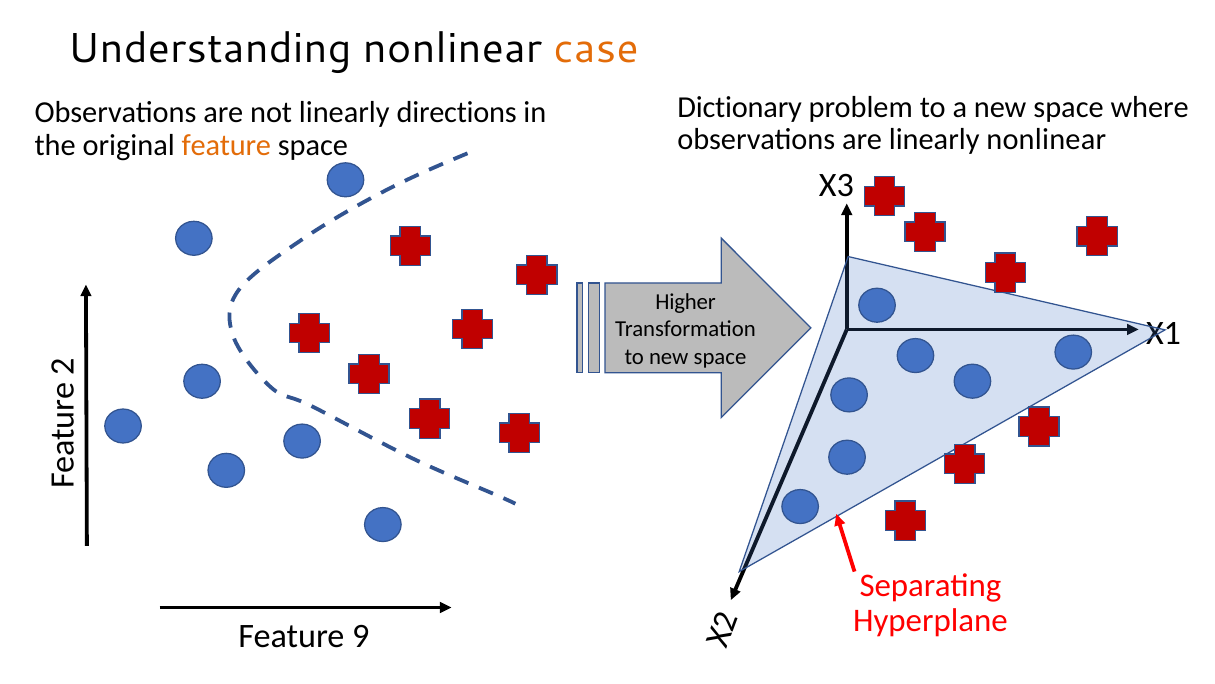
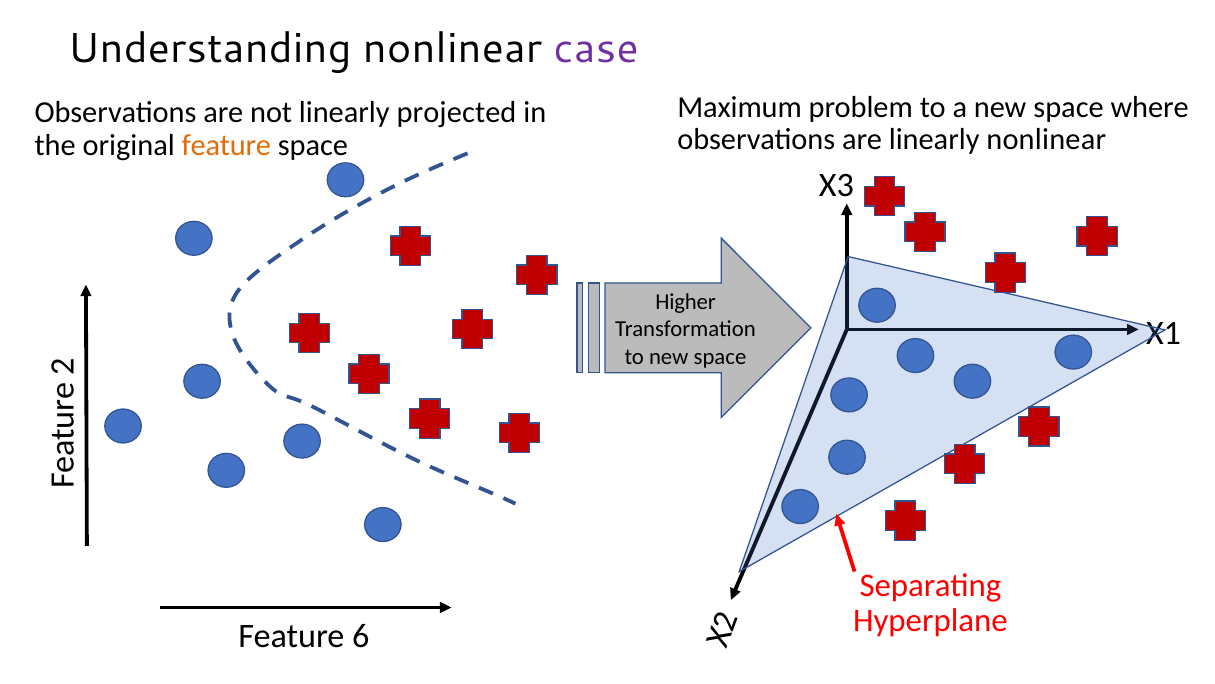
case colour: orange -> purple
Dictionary: Dictionary -> Maximum
directions: directions -> projected
9: 9 -> 6
